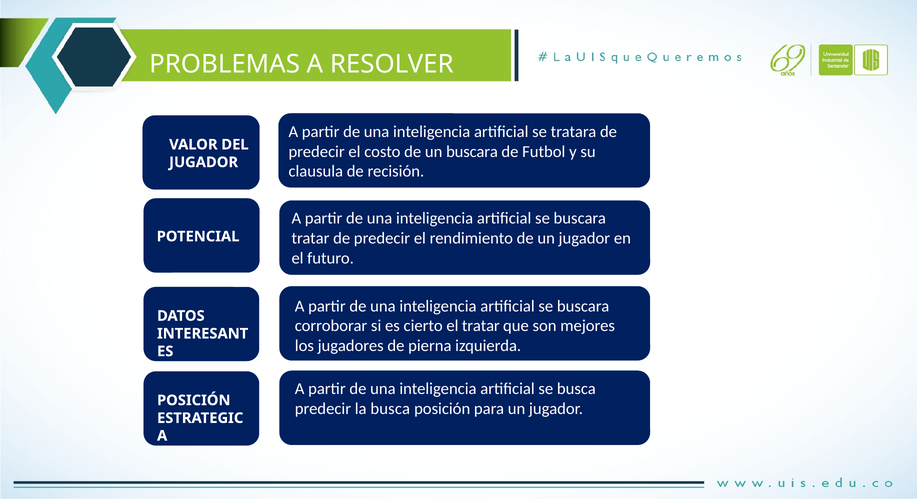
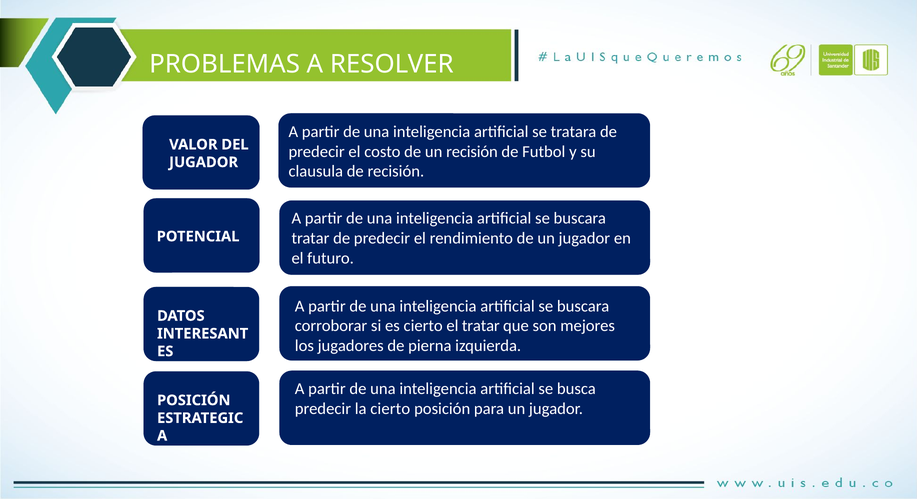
un buscara: buscara -> recisión
la busca: busca -> cierto
